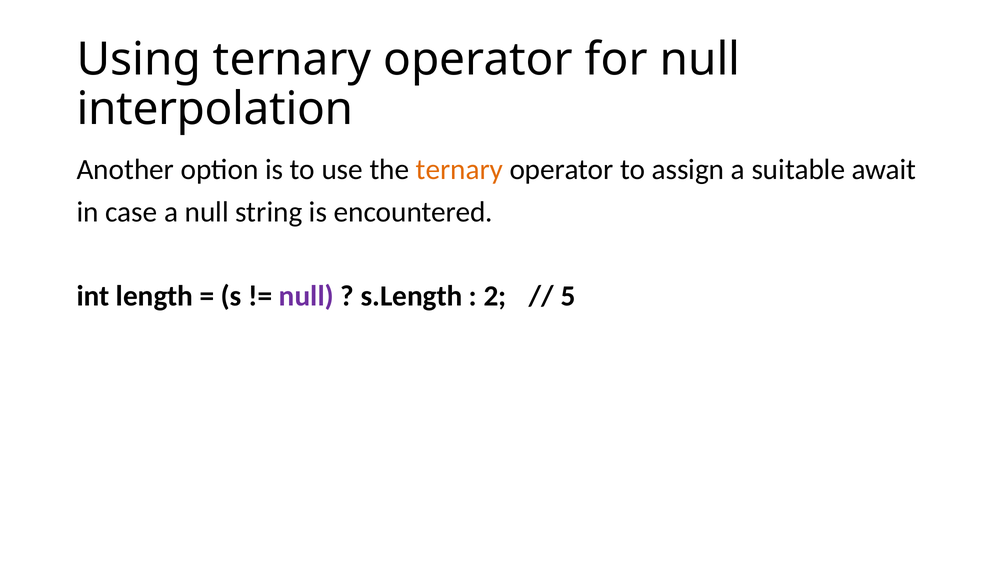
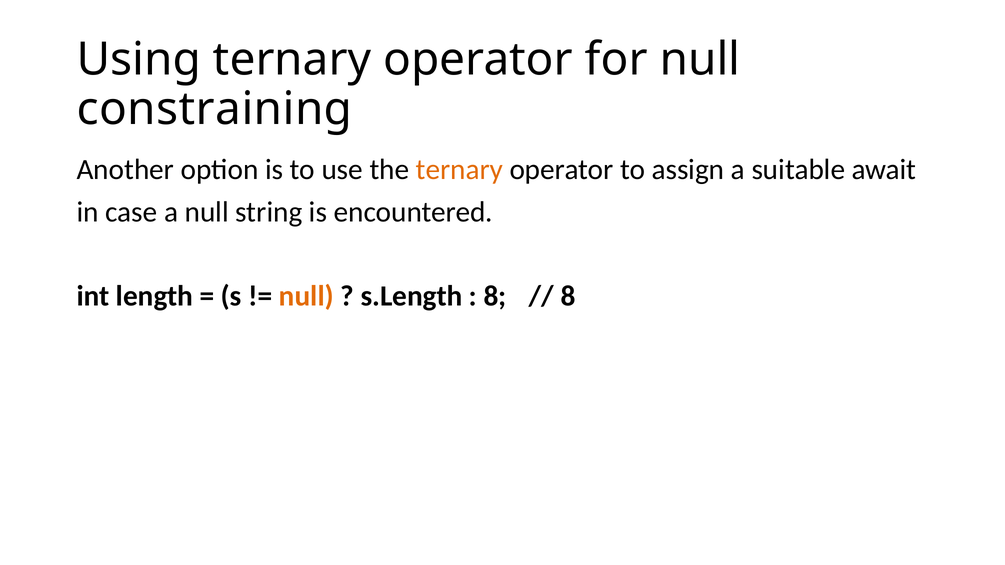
interpolation: interpolation -> constraining
null at (306, 296) colour: purple -> orange
2 at (495, 296): 2 -> 8
5 at (568, 296): 5 -> 8
